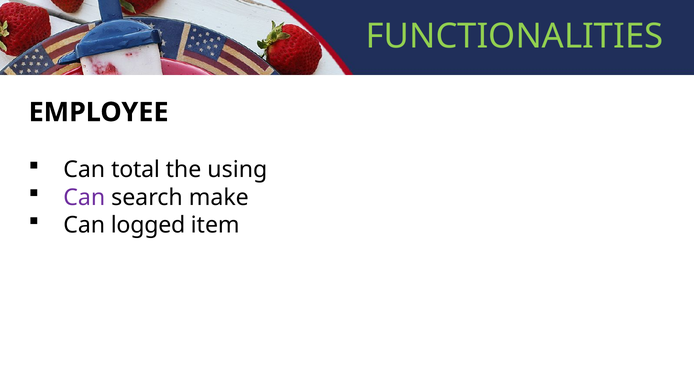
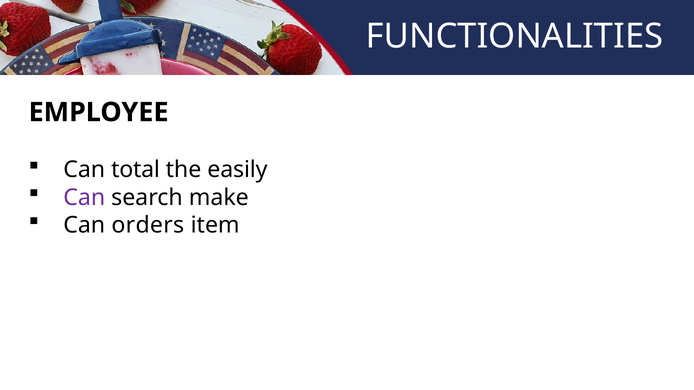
FUNCTIONALITIES colour: light green -> white
using: using -> easily
logged: logged -> orders
